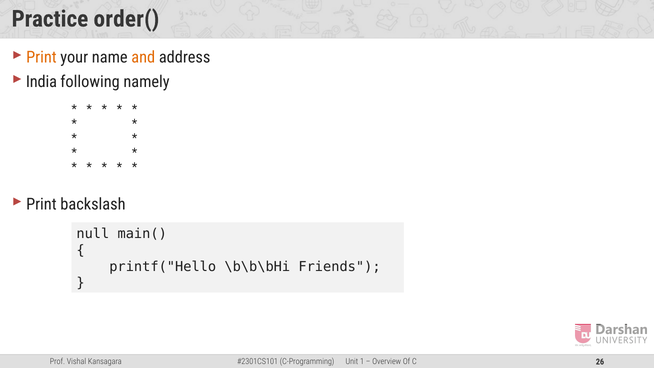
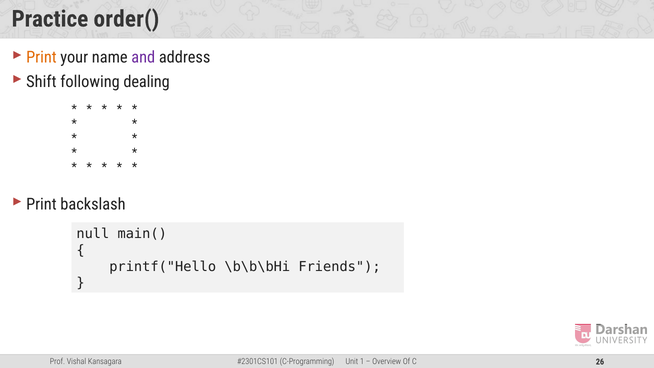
and colour: orange -> purple
India: India -> Shift
namely: namely -> dealing
